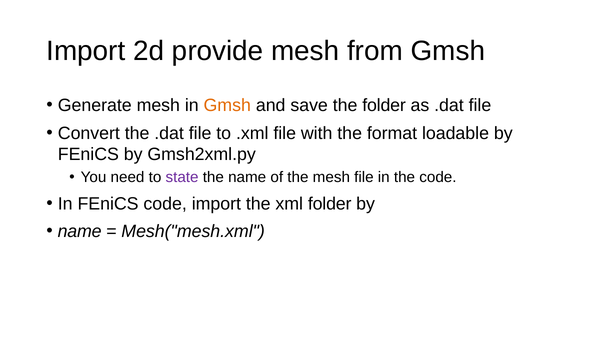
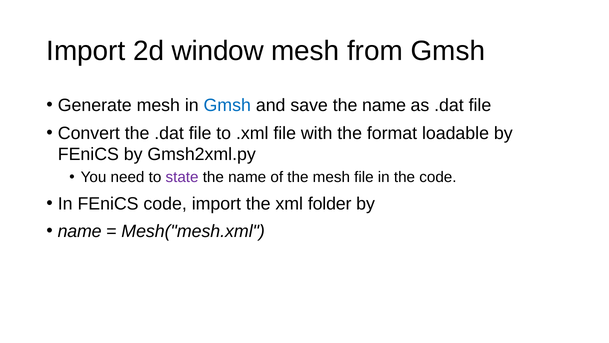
provide: provide -> window
Gmsh at (227, 105) colour: orange -> blue
save the folder: folder -> name
